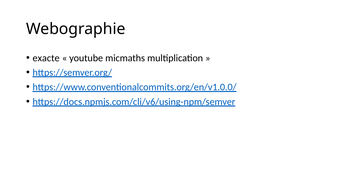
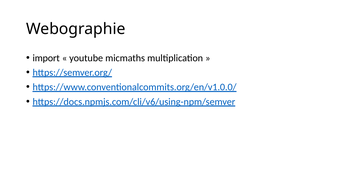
exacte: exacte -> import
